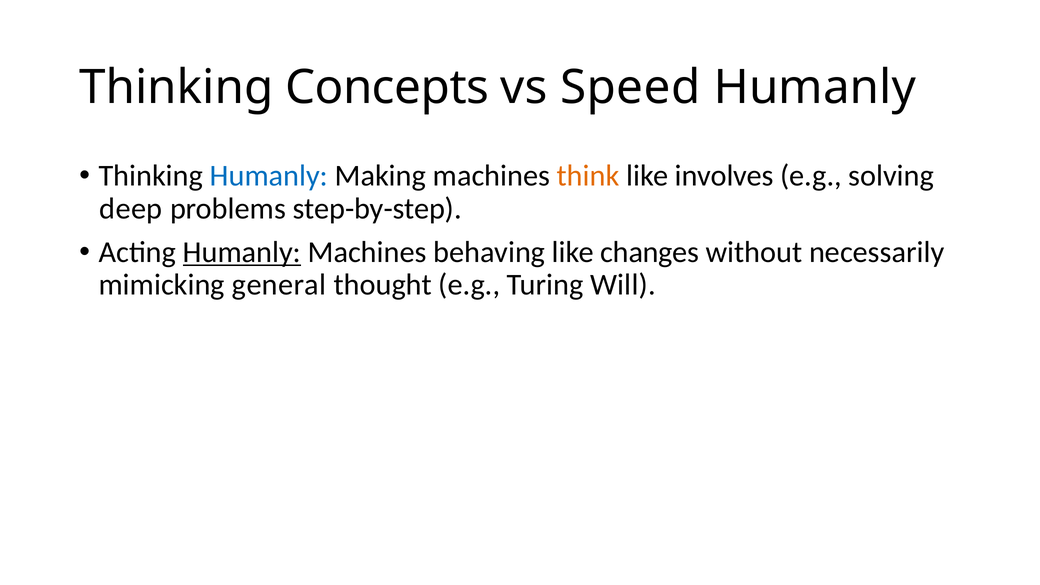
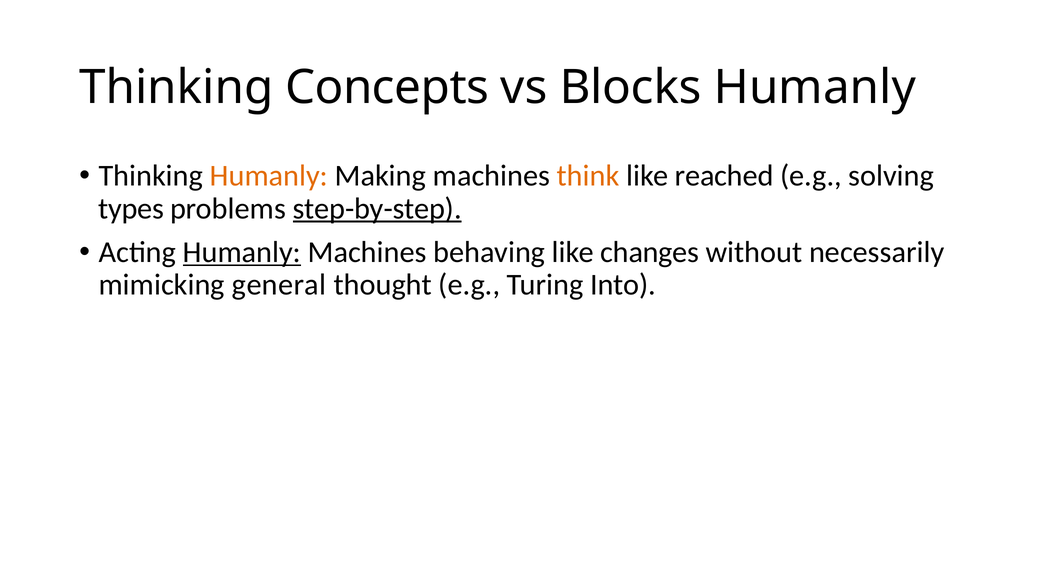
Speed: Speed -> Blocks
Humanly at (269, 176) colour: blue -> orange
involves: involves -> reached
deep: deep -> types
step-by-step underline: none -> present
Will: Will -> Into
